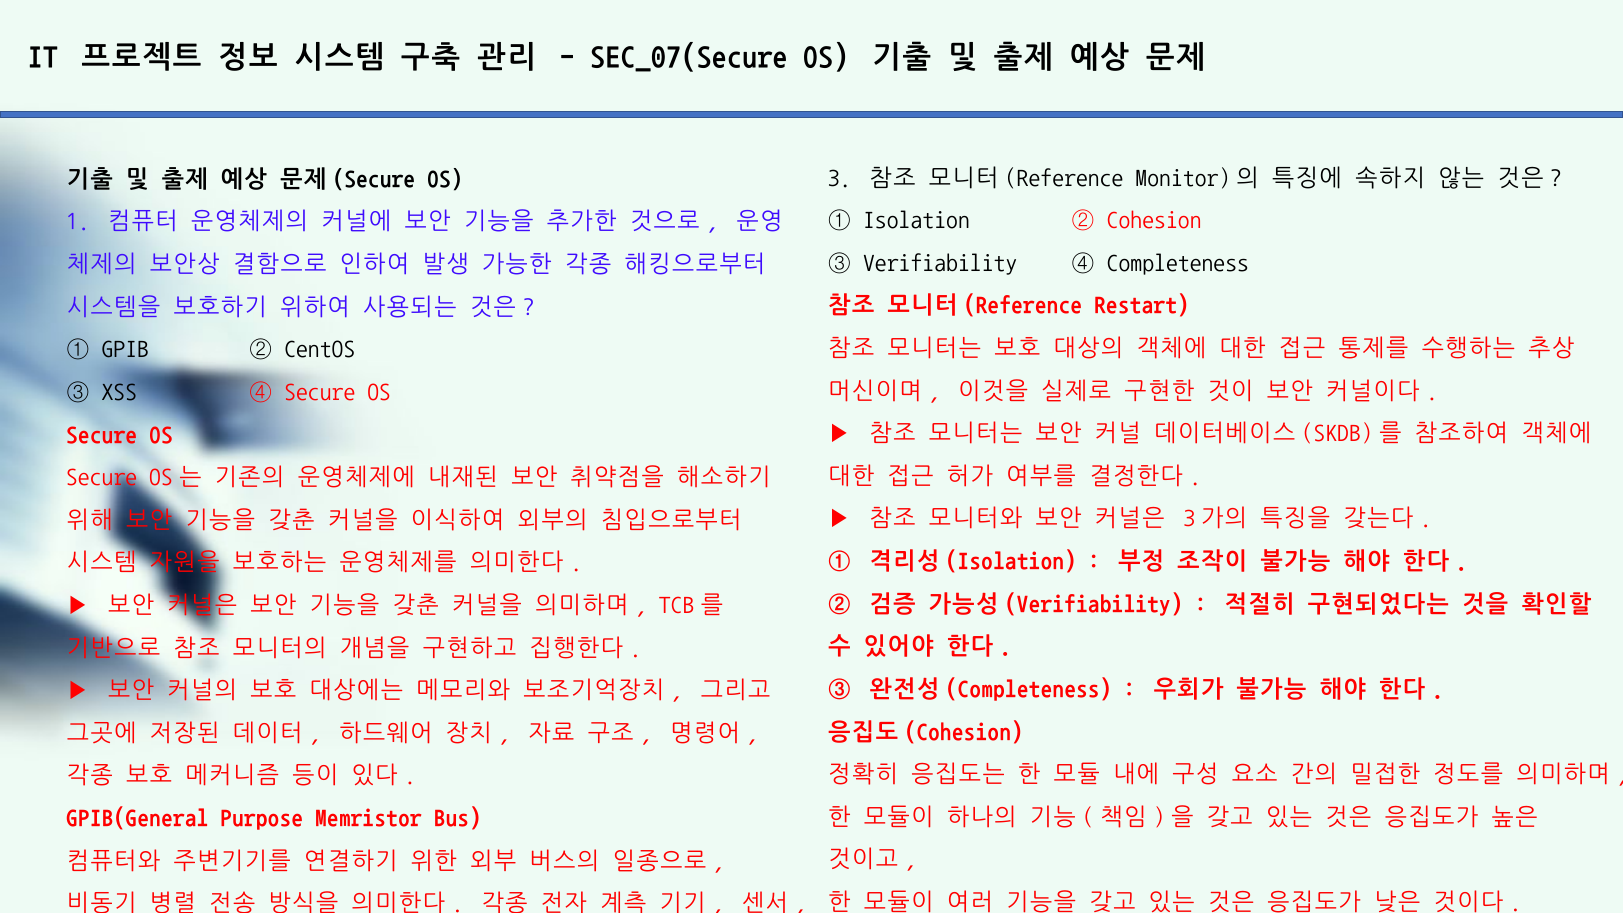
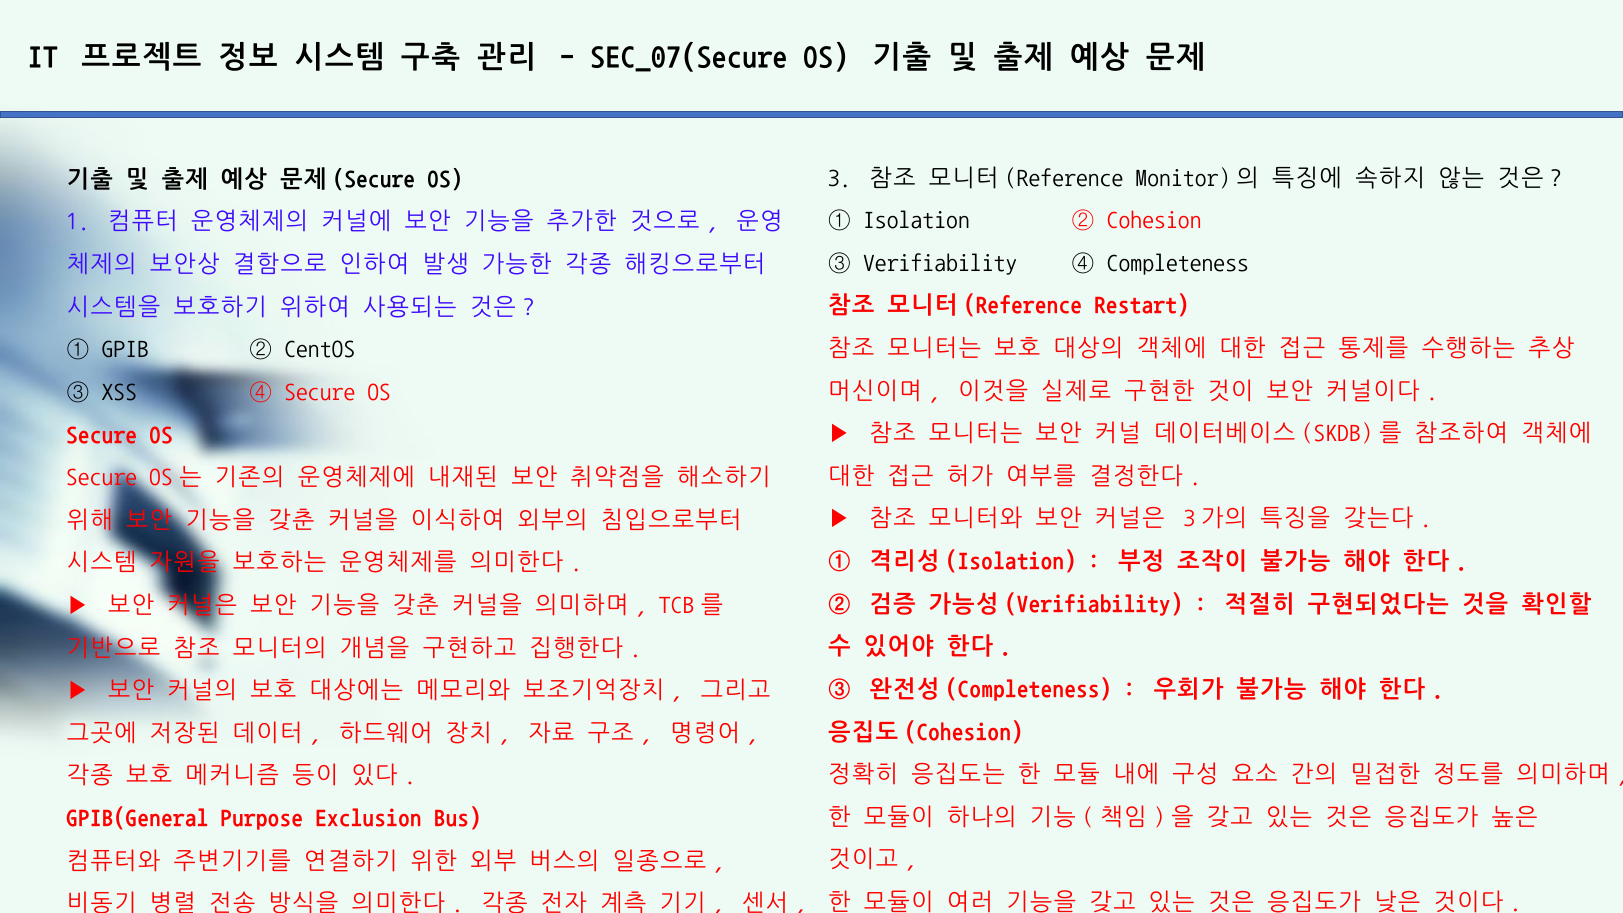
Memristor: Memristor -> Exclusion
